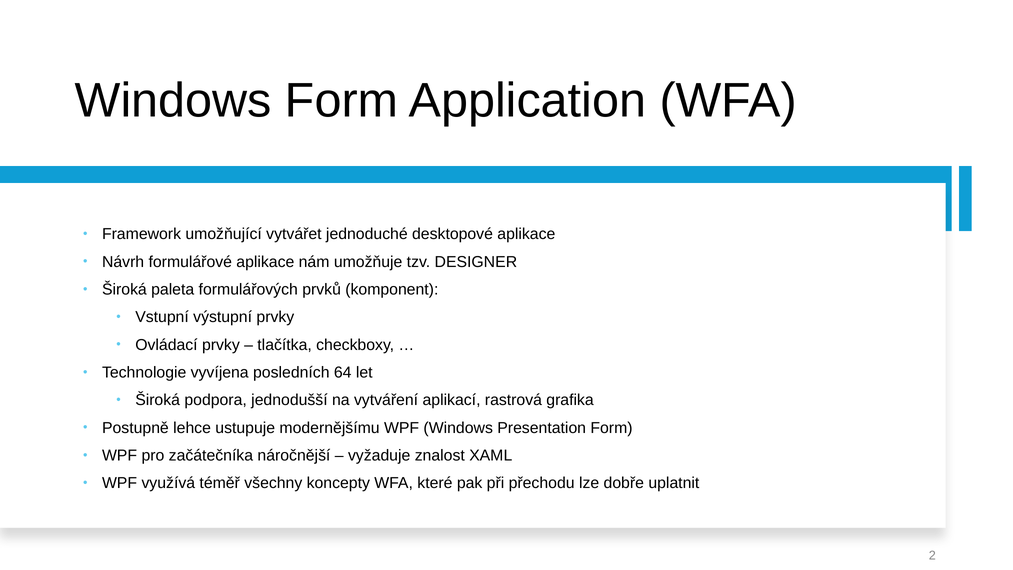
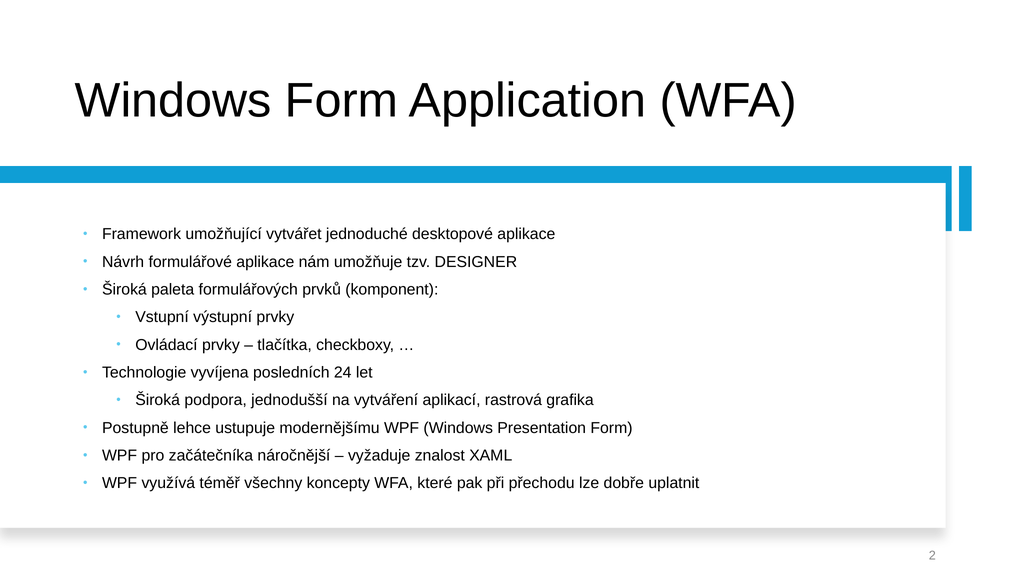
64: 64 -> 24
